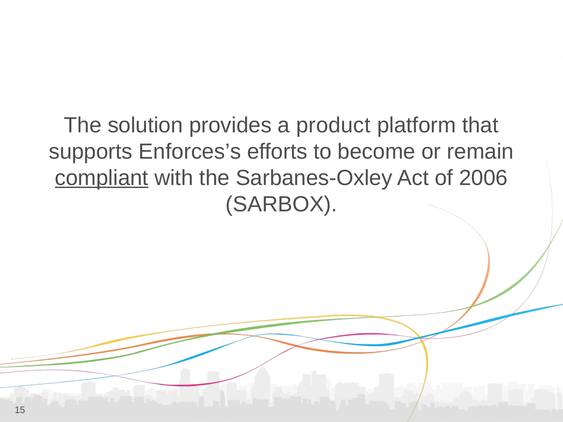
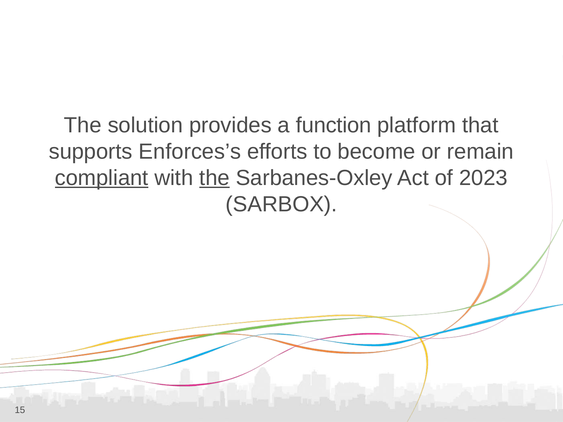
product: product -> function
the at (215, 178) underline: none -> present
2006: 2006 -> 2023
